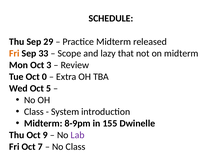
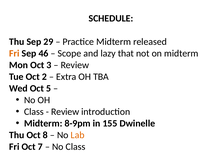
33: 33 -> 46
0: 0 -> 2
System at (65, 112): System -> Review
9: 9 -> 8
Lab colour: purple -> orange
